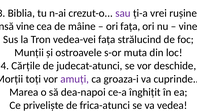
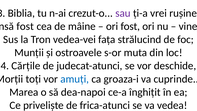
vine at (25, 26): vine -> fost
ori fața: fața -> fost
amuți colour: purple -> blue
